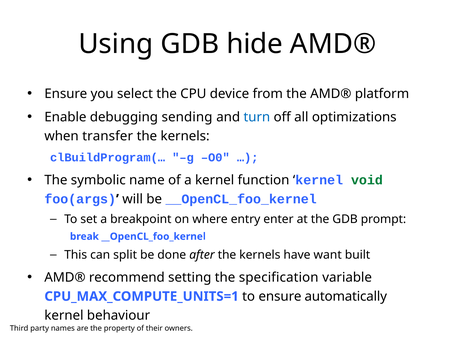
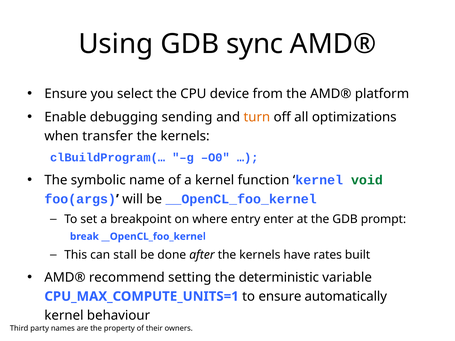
hide: hide -> sync
turn colour: blue -> orange
split: split -> stall
want: want -> rates
specification: specification -> deterministic
